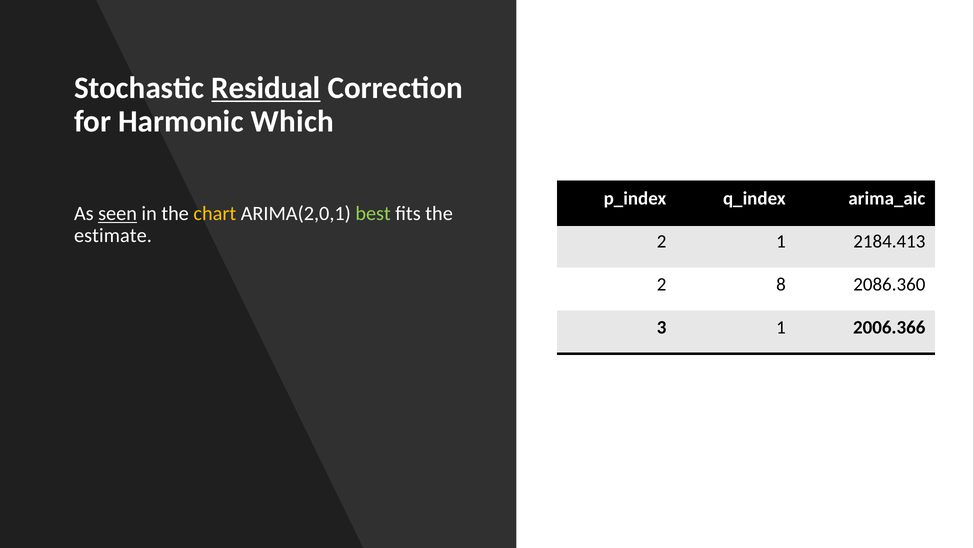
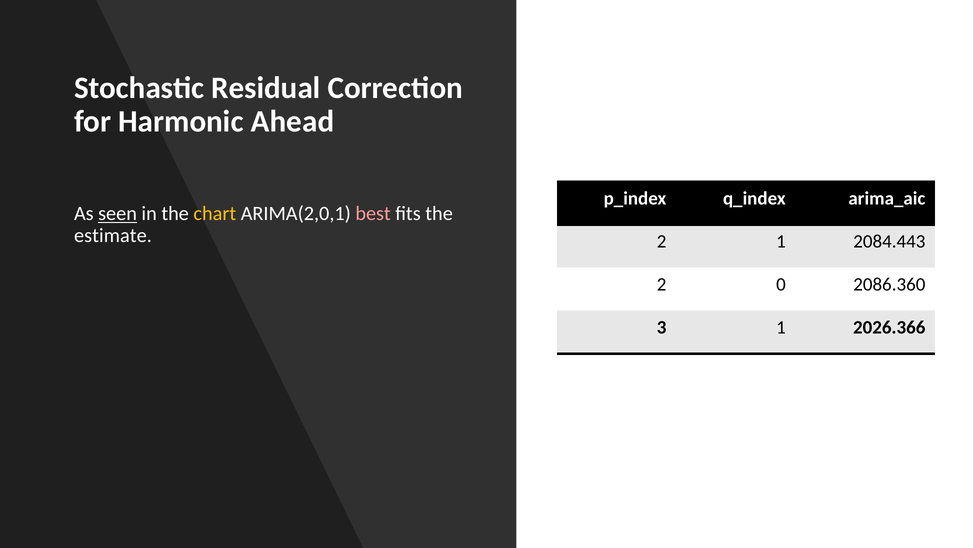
Residual underline: present -> none
Which: Which -> Ahead
best colour: light green -> pink
2184.413: 2184.413 -> 2084.443
8: 8 -> 0
2006.366: 2006.366 -> 2026.366
